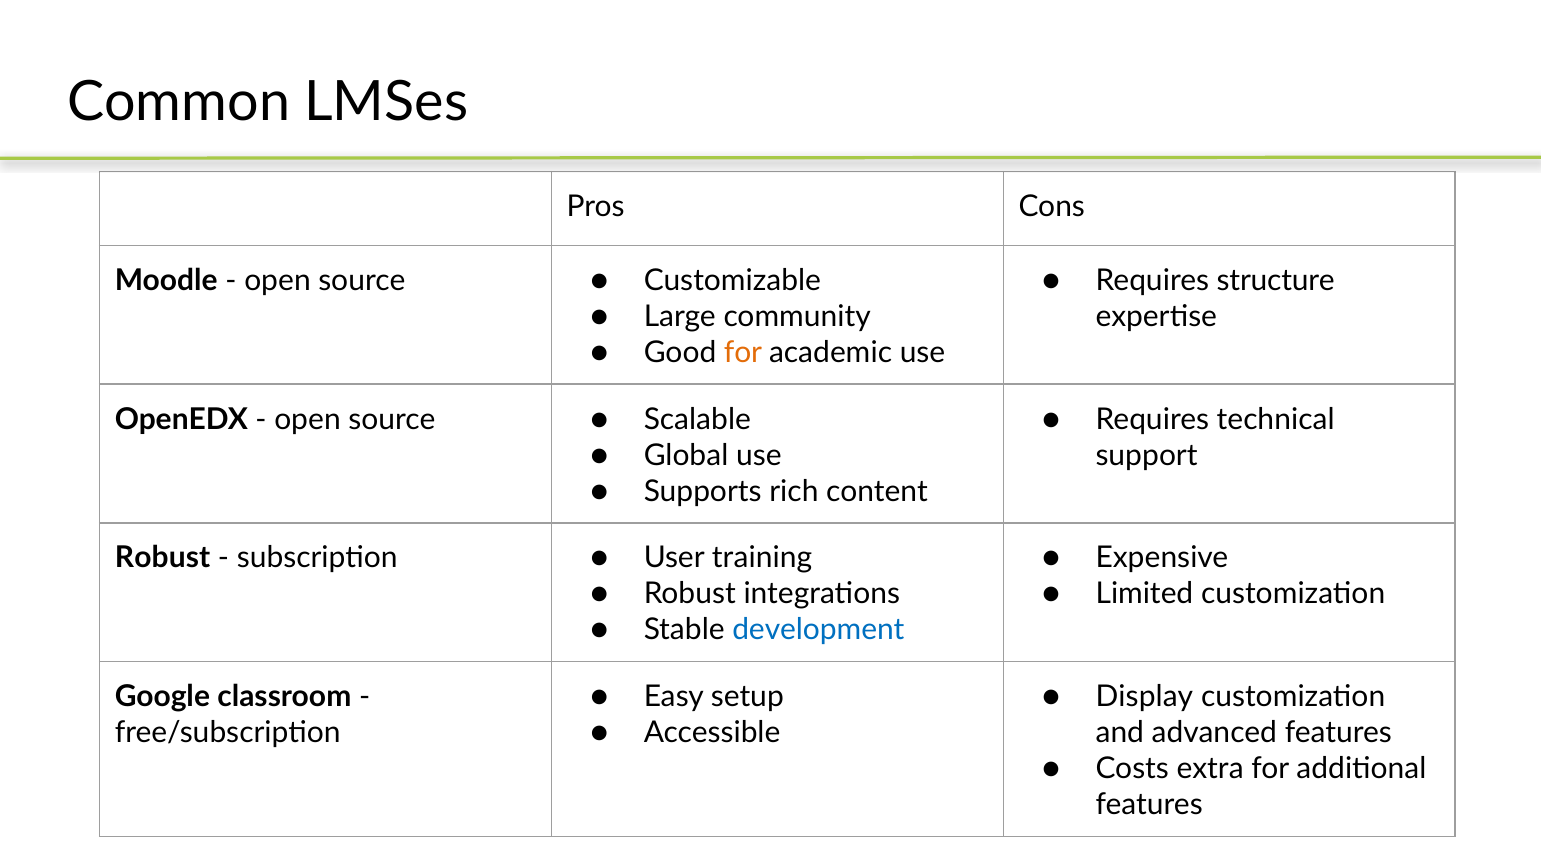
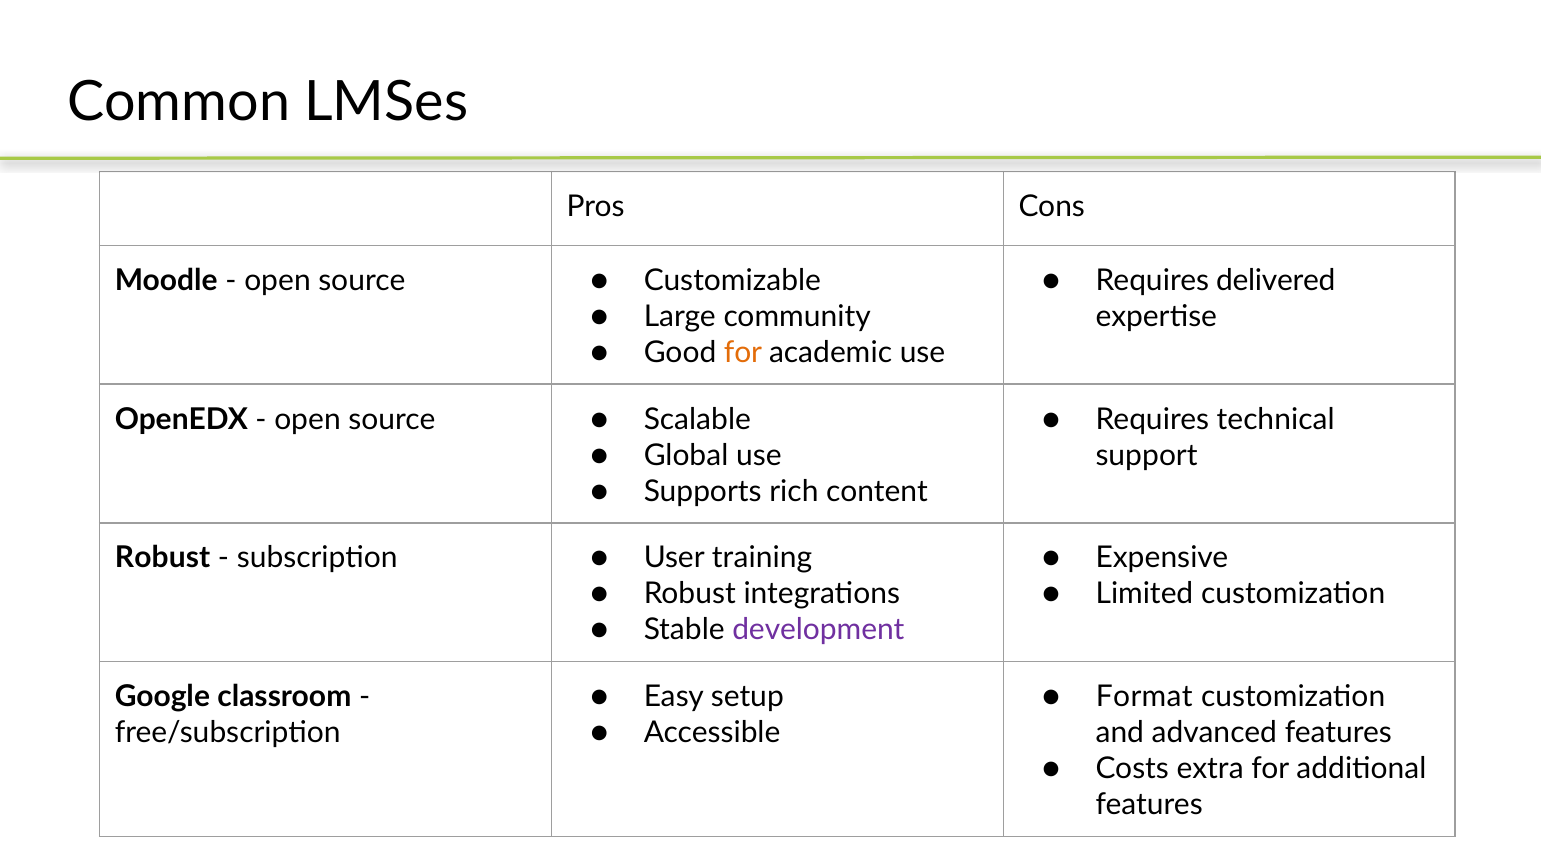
structure: structure -> delivered
development colour: blue -> purple
Display: Display -> Format
